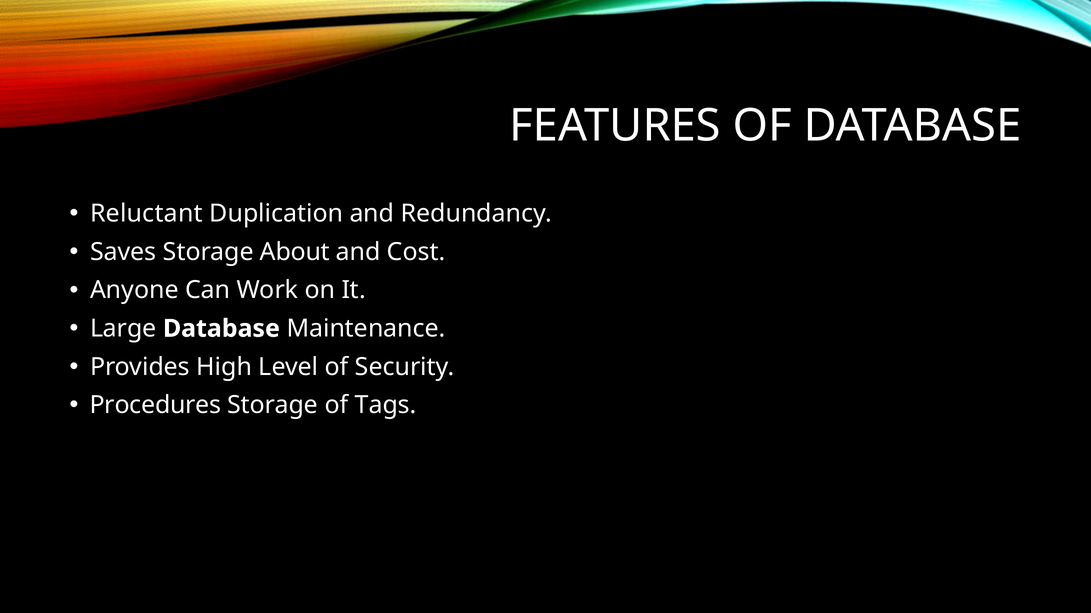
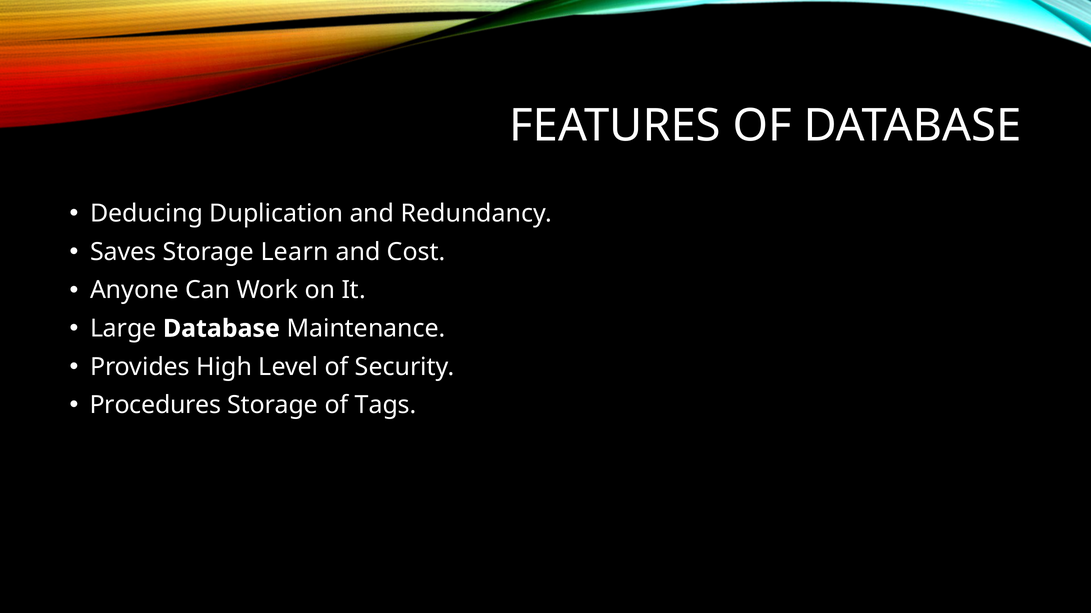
Reluctant: Reluctant -> Deducing
About: About -> Learn
